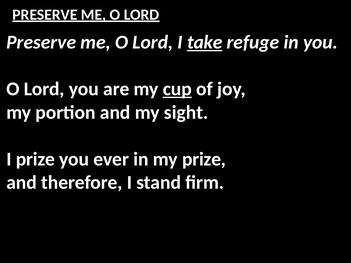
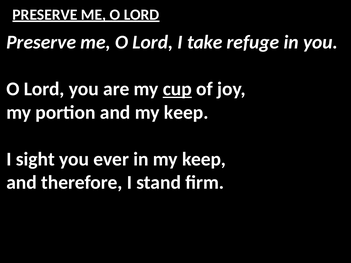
take underline: present -> none
and my sight: sight -> keep
I prize: prize -> sight
in my prize: prize -> keep
